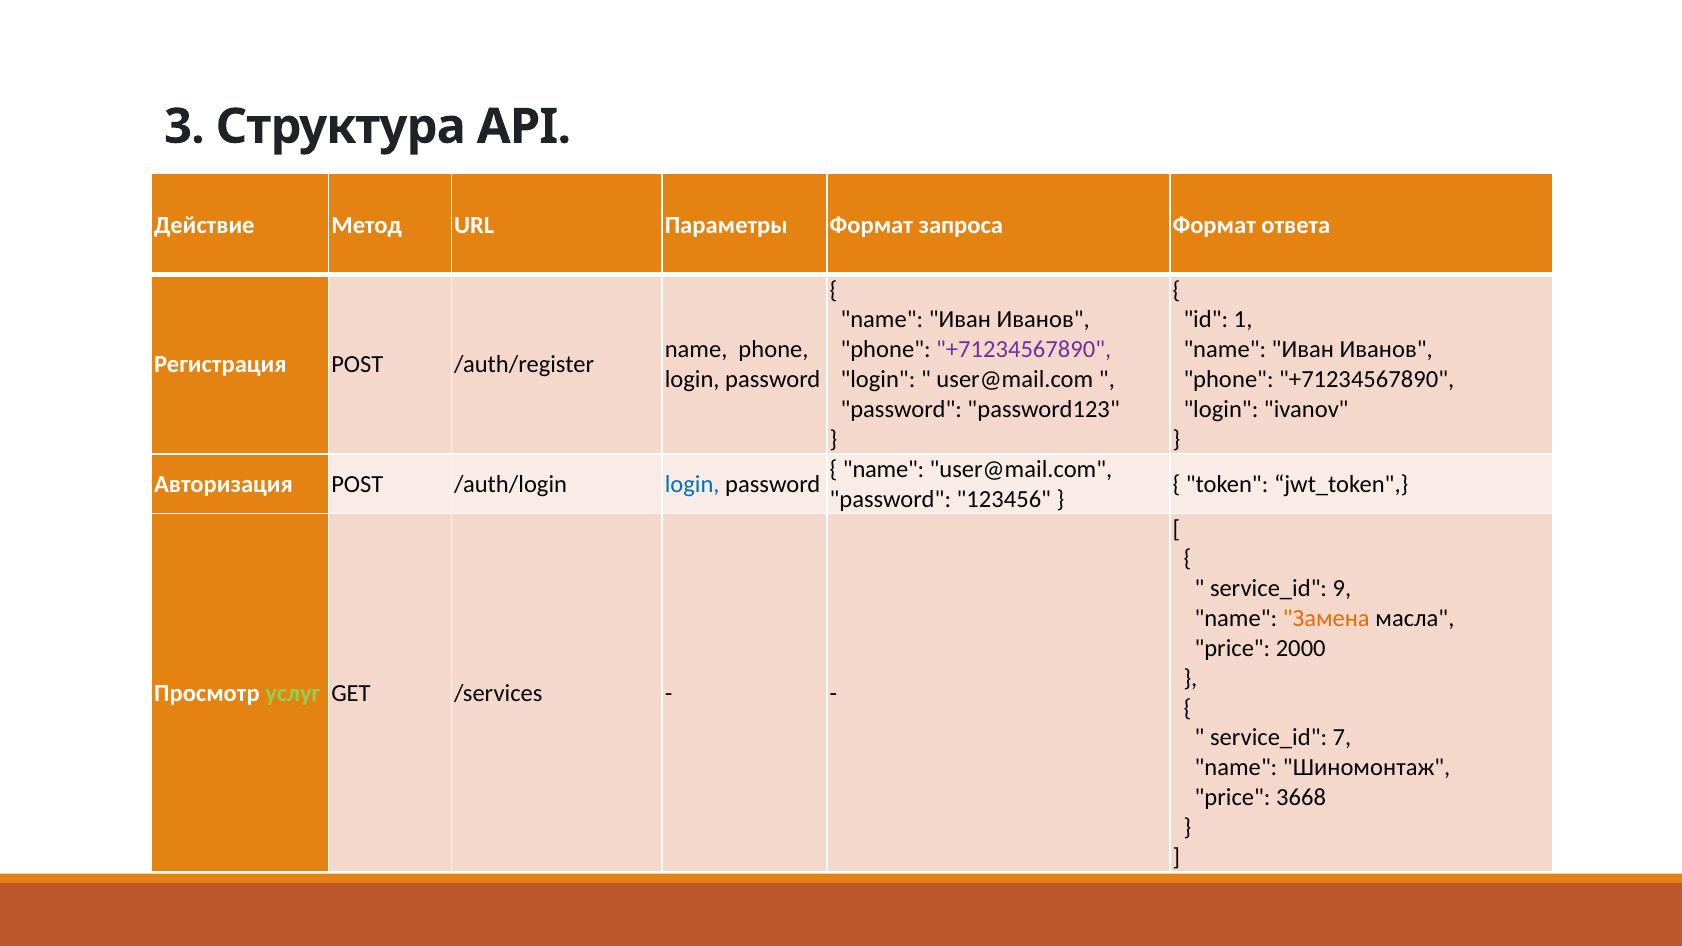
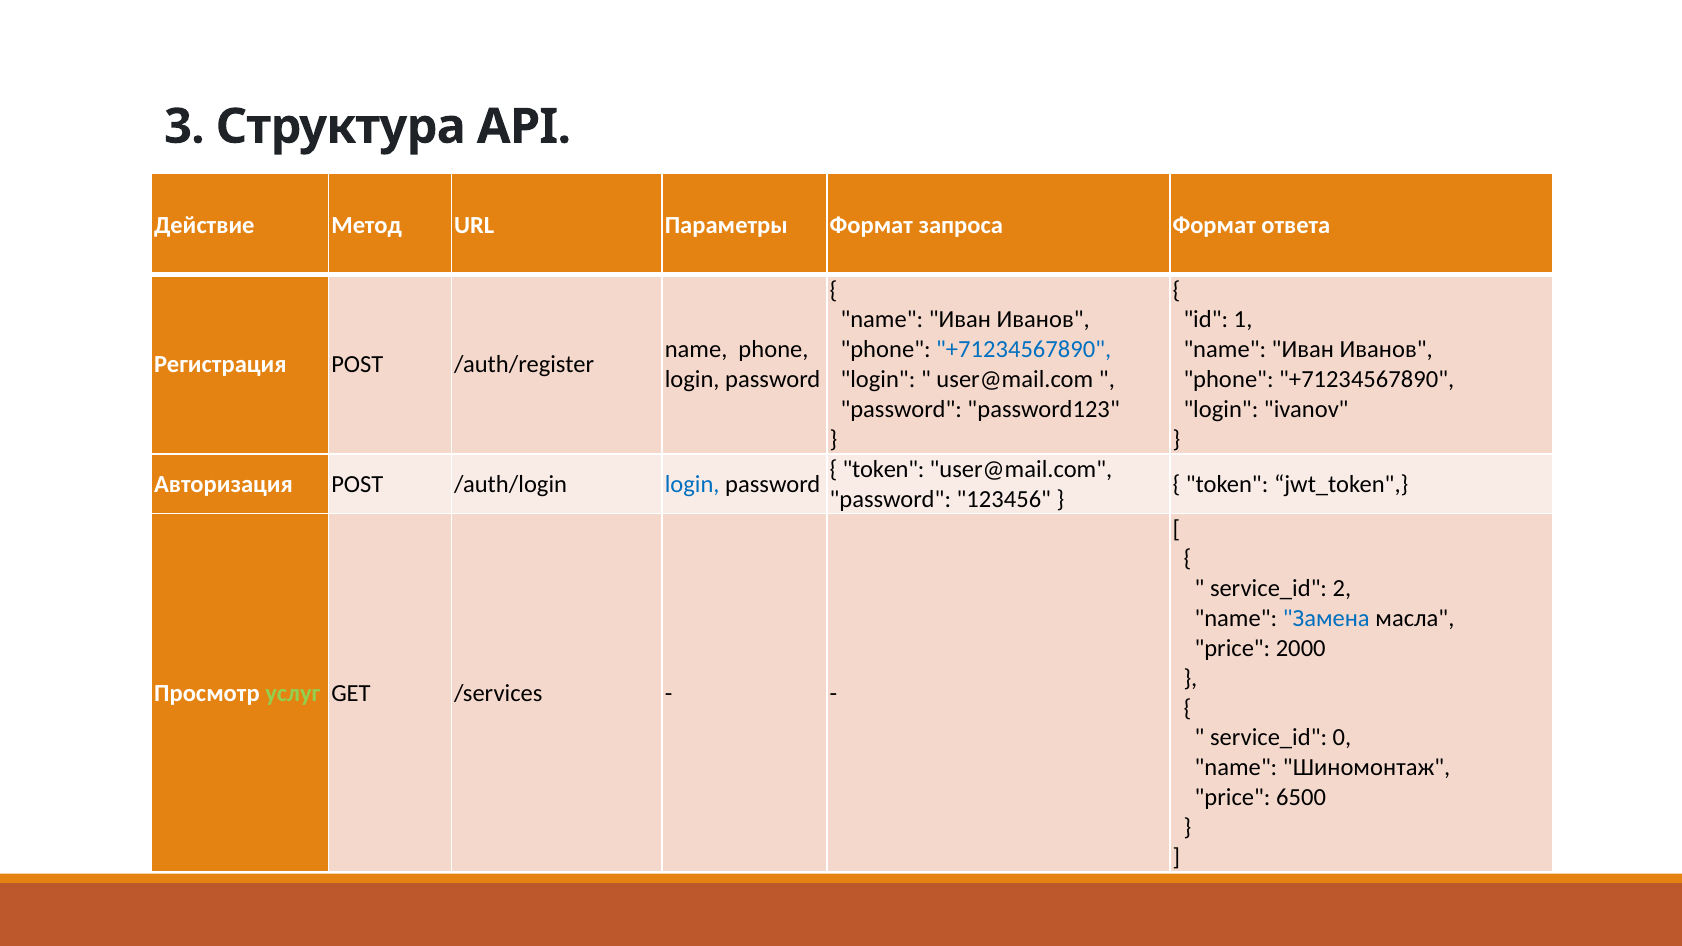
+71234567890 at (1024, 350) colour: purple -> blue
name at (884, 469): name -> token
9: 9 -> 2
Замена colour: orange -> blue
7: 7 -> 0
3668: 3668 -> 6500
